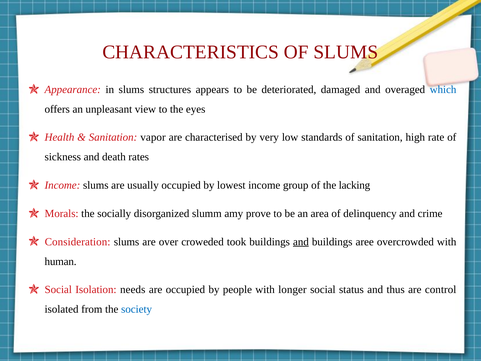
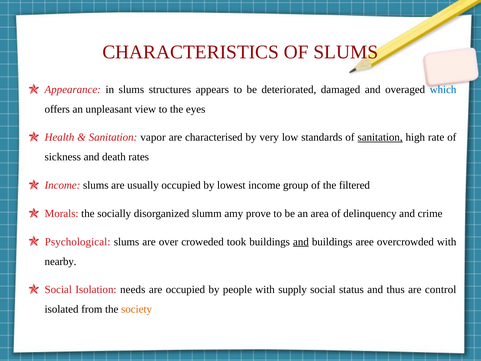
sanitation at (380, 137) underline: none -> present
lacking: lacking -> filtered
Consideration: Consideration -> Psychological
human: human -> nearby
longer: longer -> supply
society colour: blue -> orange
